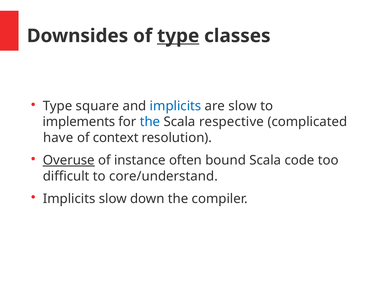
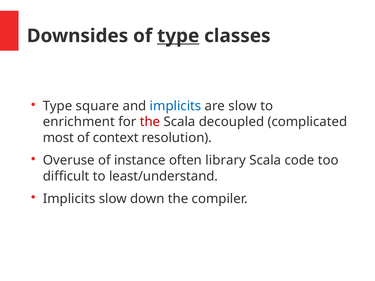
implements: implements -> enrichment
the at (150, 122) colour: blue -> red
respective: respective -> decoupled
have: have -> most
Overuse underline: present -> none
bound: bound -> library
core/understand: core/understand -> least/understand
